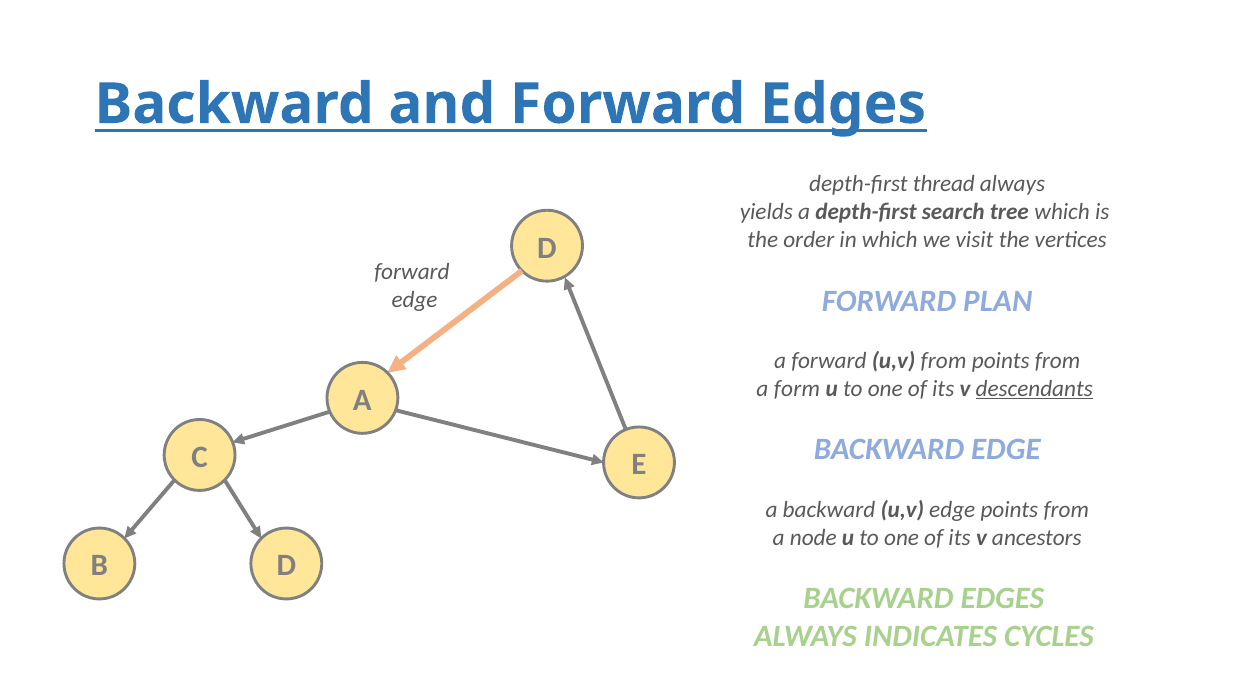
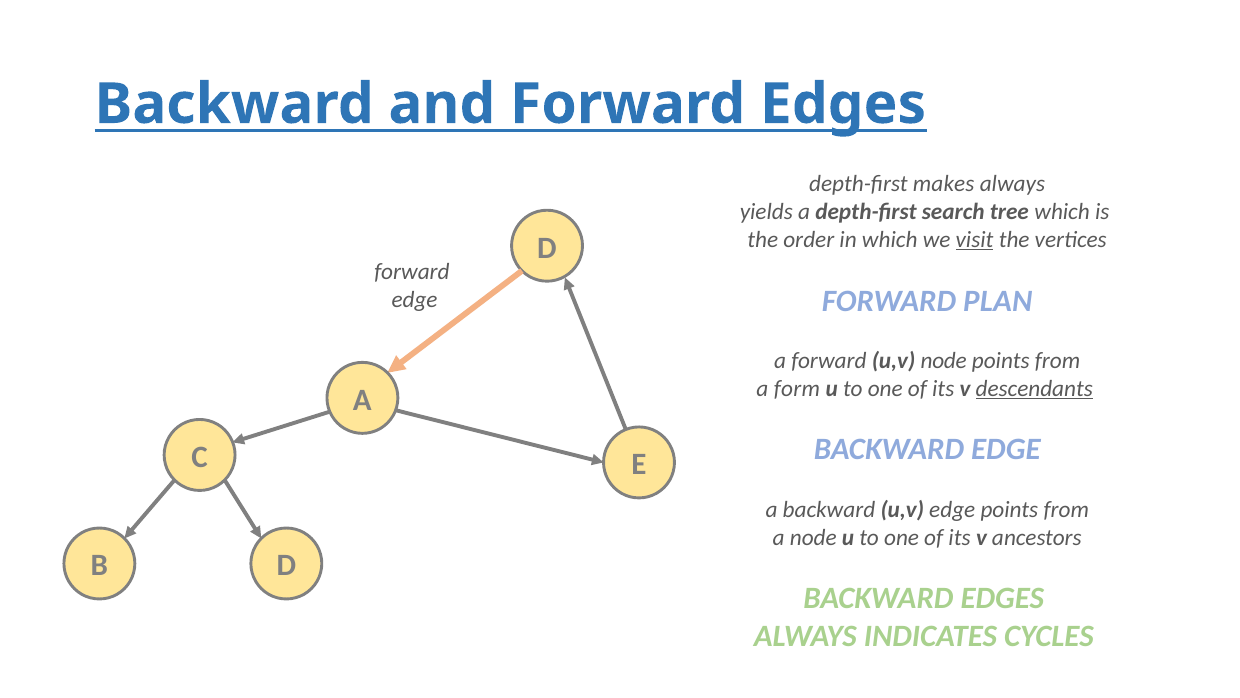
thread: thread -> makes
visit underline: none -> present
u,v from: from -> node
